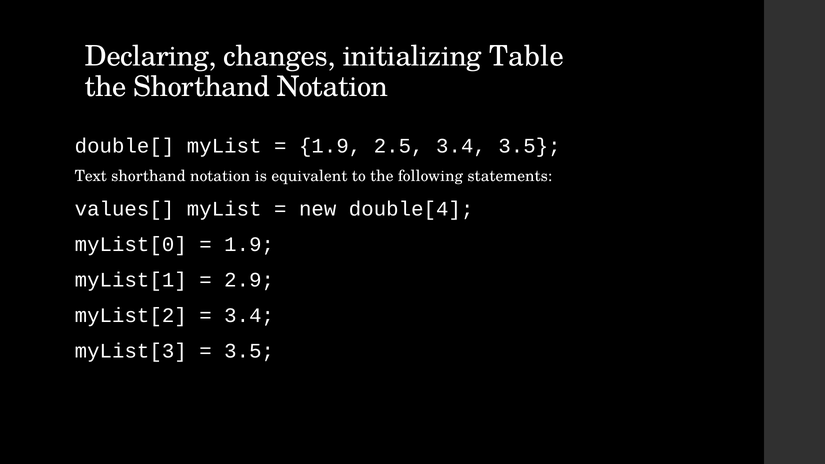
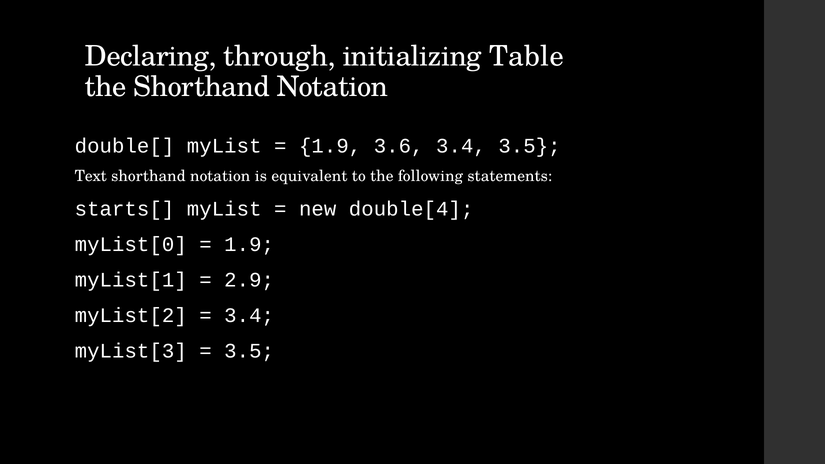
changes: changes -> through
2.5: 2.5 -> 3.6
values[: values[ -> starts[
